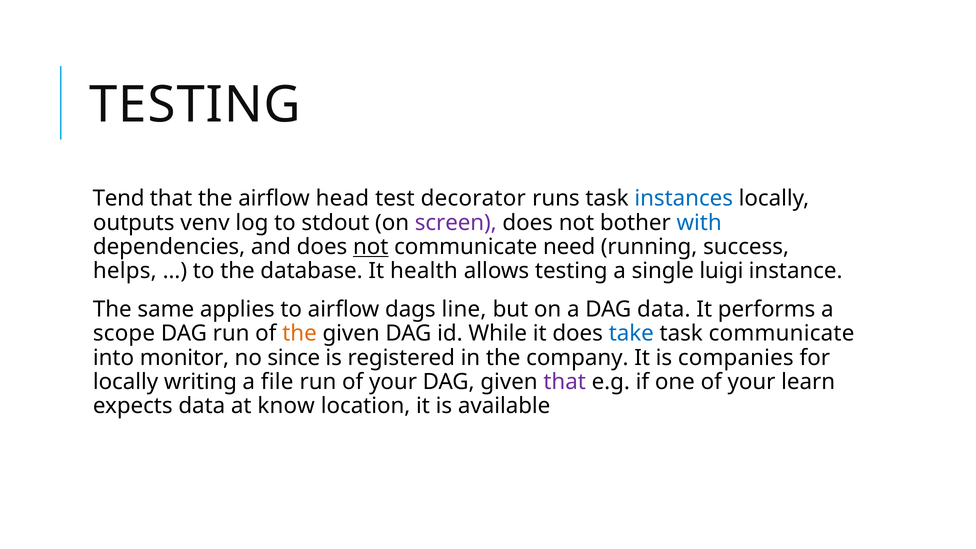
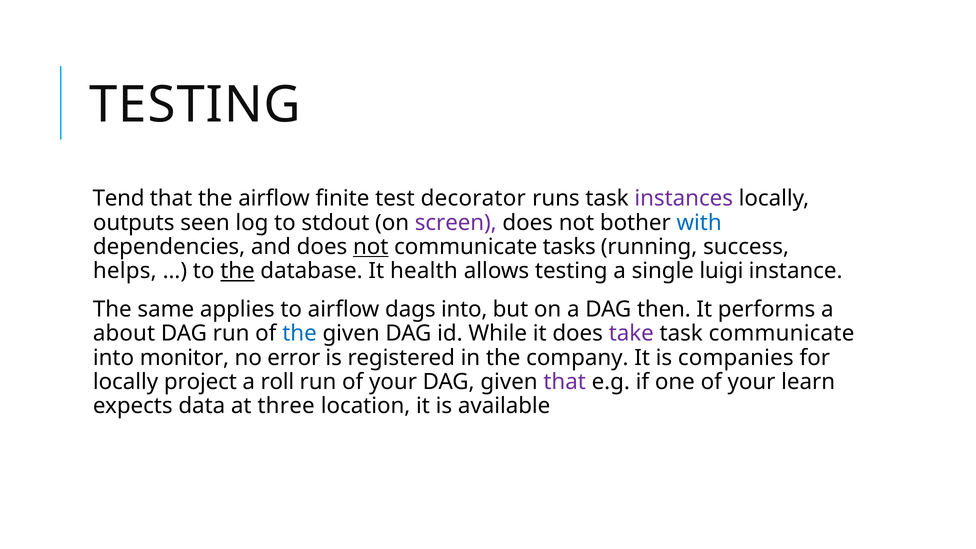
head: head -> finite
instances colour: blue -> purple
venv: venv -> seen
need: need -> tasks
the at (237, 271) underline: none -> present
dags line: line -> into
DAG data: data -> then
scope: scope -> about
the at (300, 334) colour: orange -> blue
take colour: blue -> purple
since: since -> error
writing: writing -> project
file: file -> roll
know: know -> three
